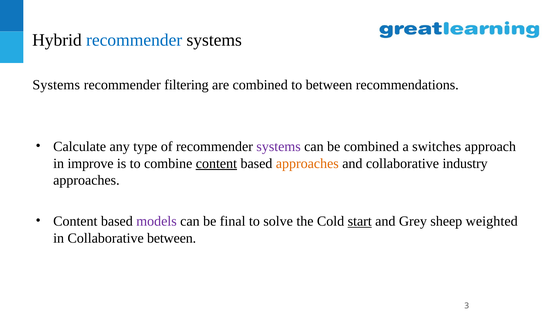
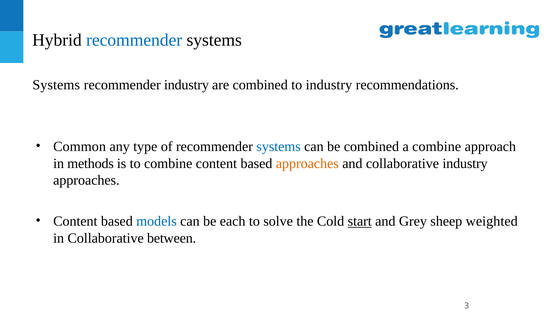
recommender filtering: filtering -> industry
to between: between -> industry
Calculate: Calculate -> Common
systems at (279, 147) colour: purple -> blue
a switches: switches -> combine
improve: improve -> methods
content at (216, 163) underline: present -> none
models colour: purple -> blue
final: final -> each
